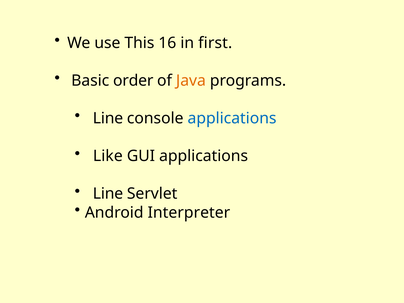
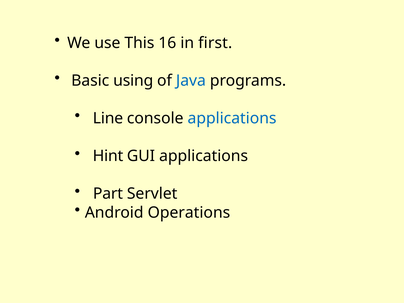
order: order -> using
Java colour: orange -> blue
Like: Like -> Hint
Line at (108, 194): Line -> Part
Interpreter: Interpreter -> Operations
